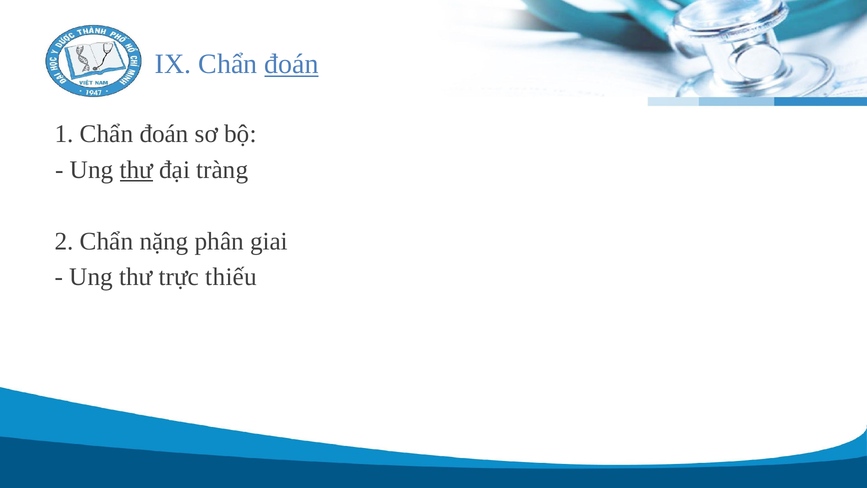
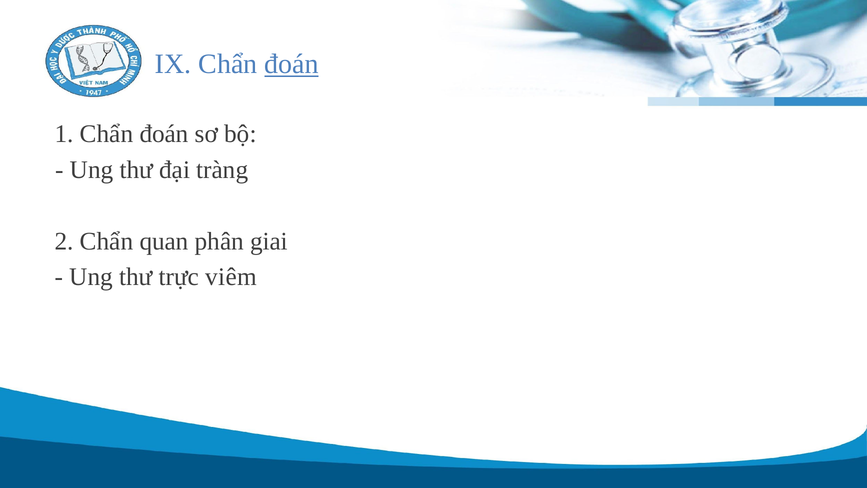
thư at (136, 170) underline: present -> none
nặng: nặng -> quan
thiếu: thiếu -> viêm
